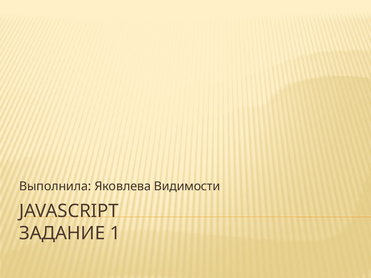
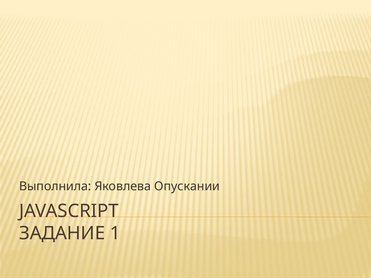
Видимости: Видимости -> Опускании
